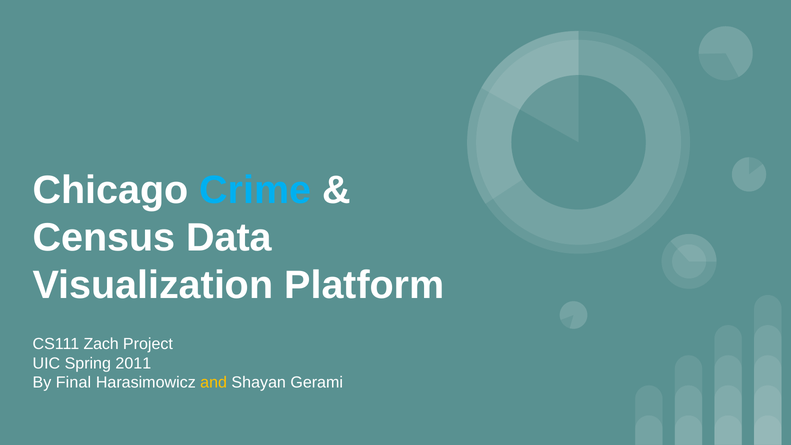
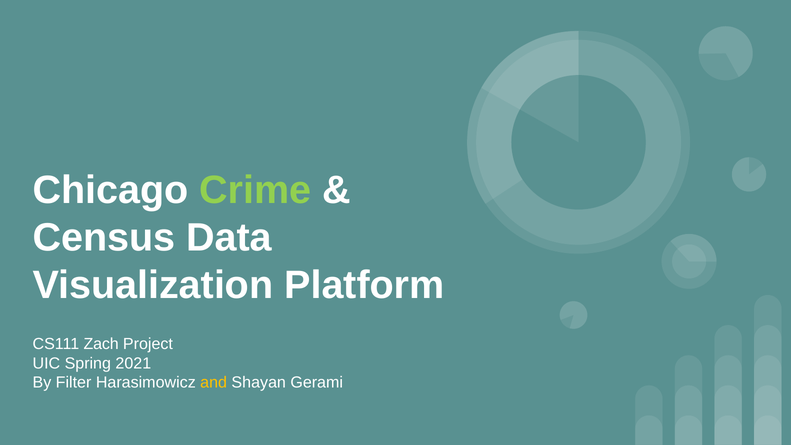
Crime colour: light blue -> light green
2011: 2011 -> 2021
Final: Final -> Filter
